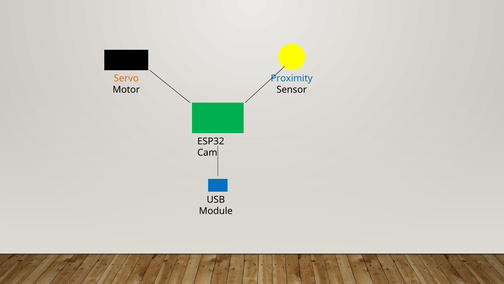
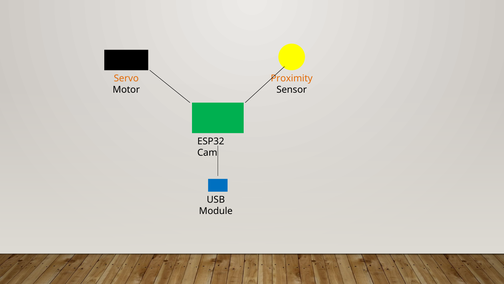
Proximity colour: blue -> orange
